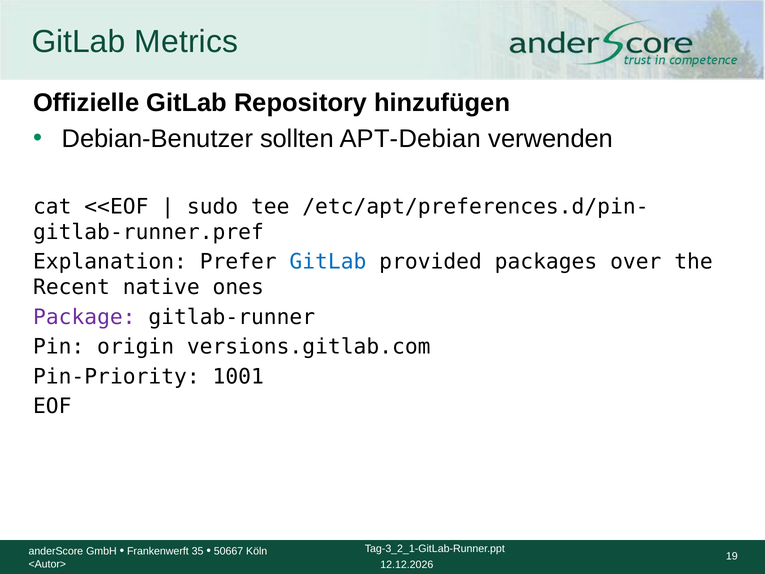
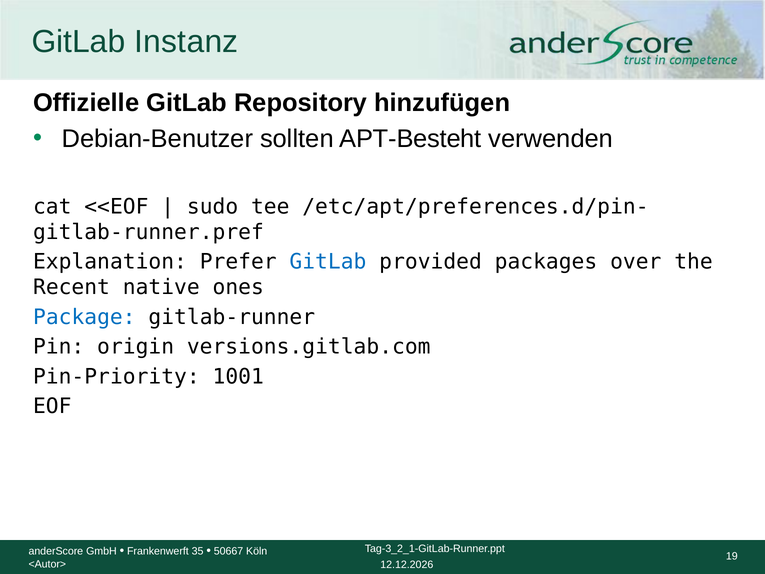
Metrics: Metrics -> Instanz
APT-Debian: APT-Debian -> APT-Besteht
Package colour: purple -> blue
